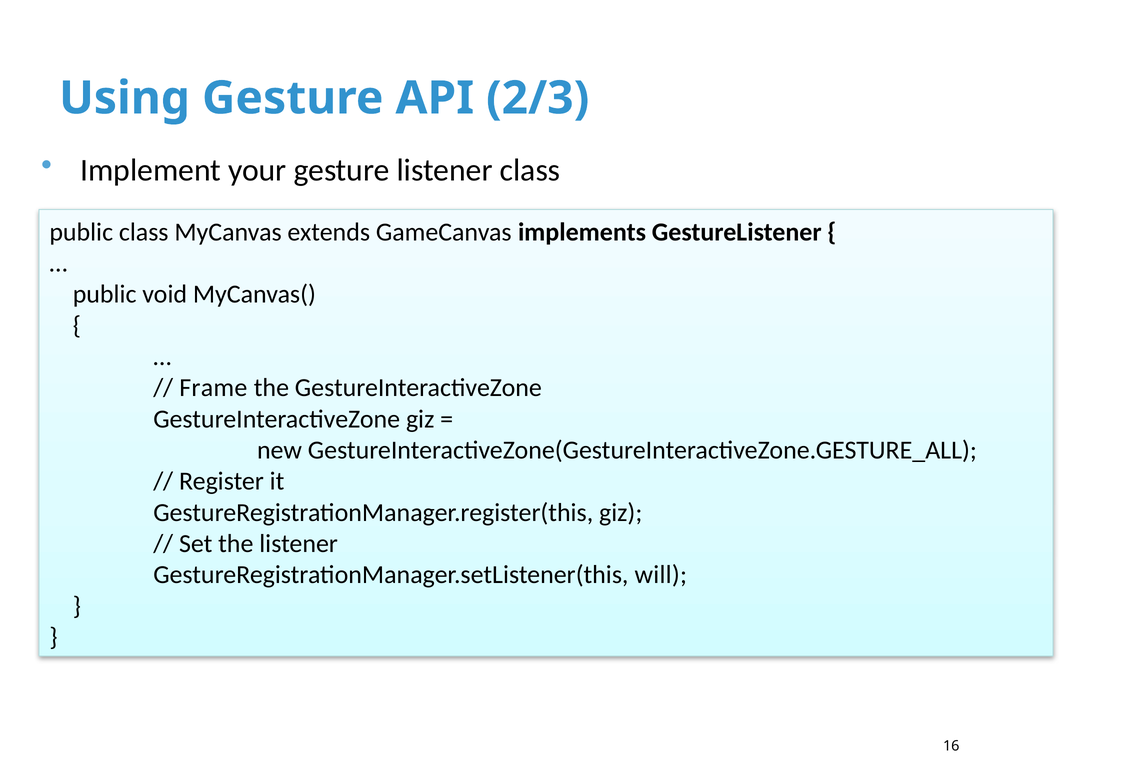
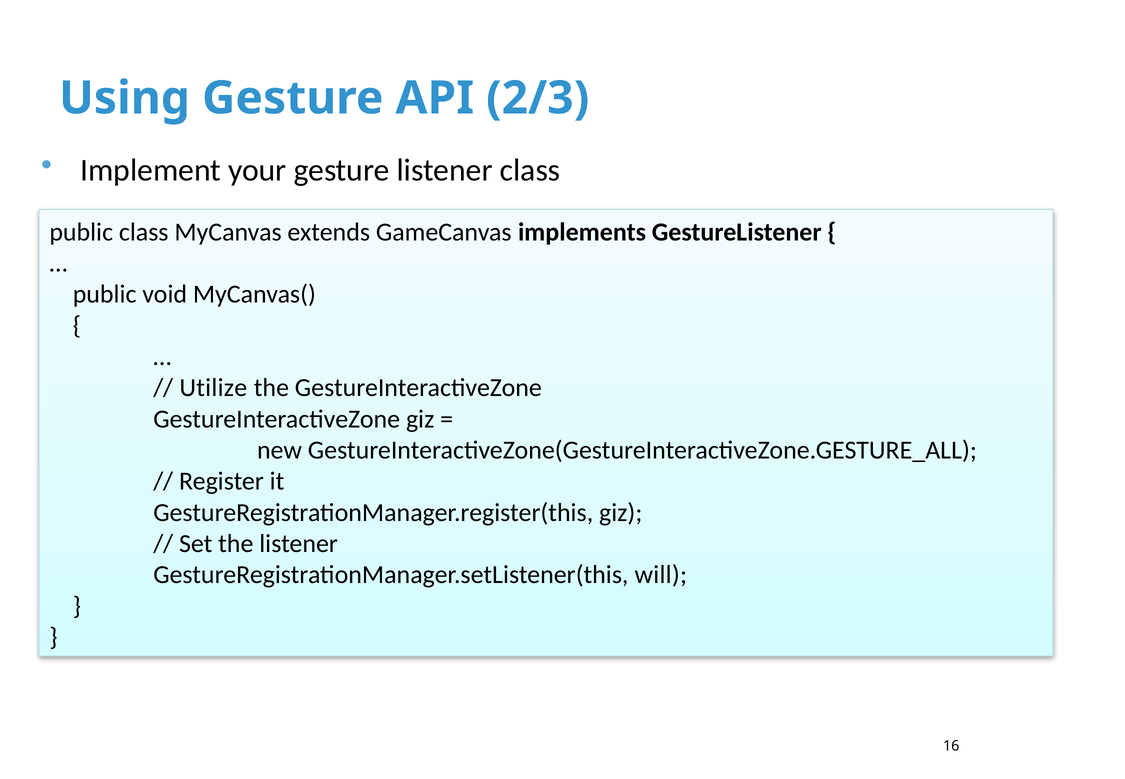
Frame: Frame -> Utilize
